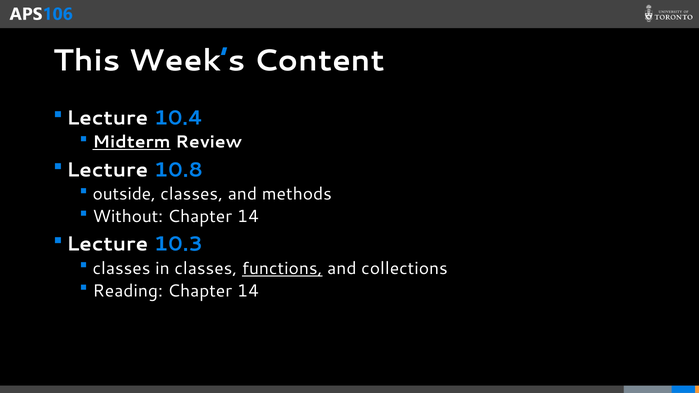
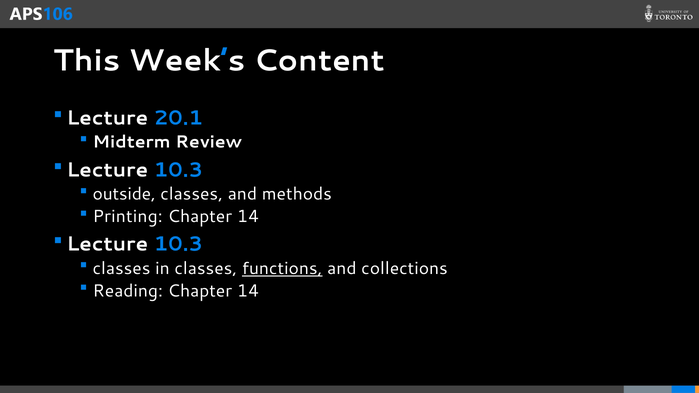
10.4: 10.4 -> 20.1
Midterm underline: present -> none
10.8 at (178, 170): 10.8 -> 10.3
Without: Without -> Printing
